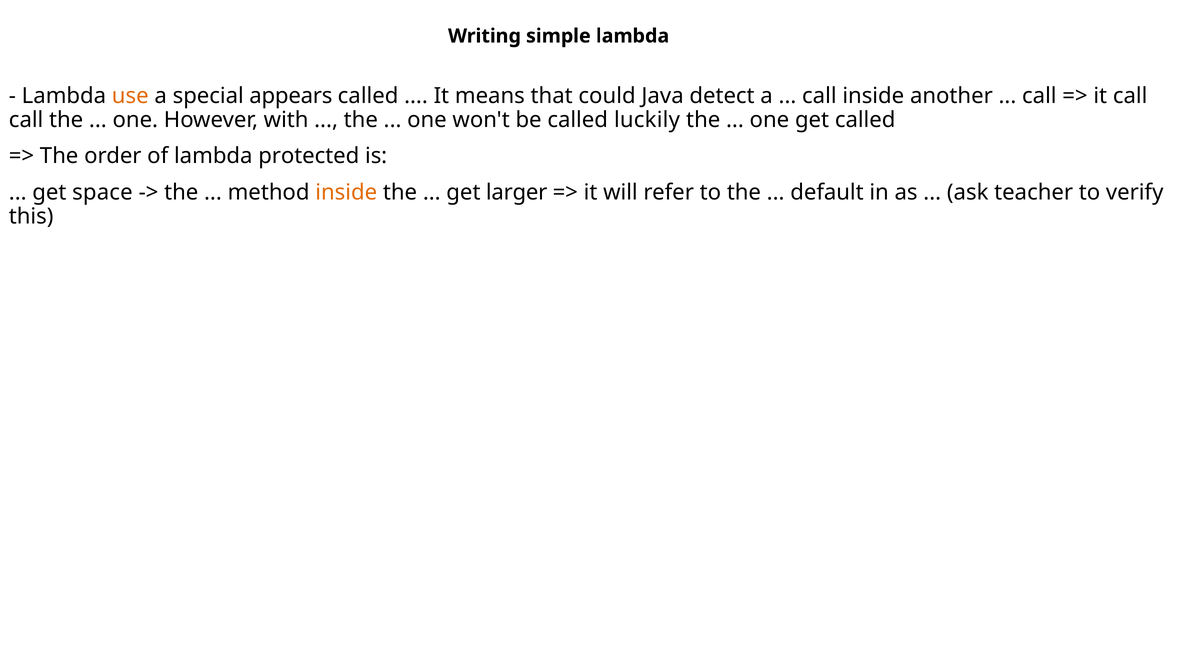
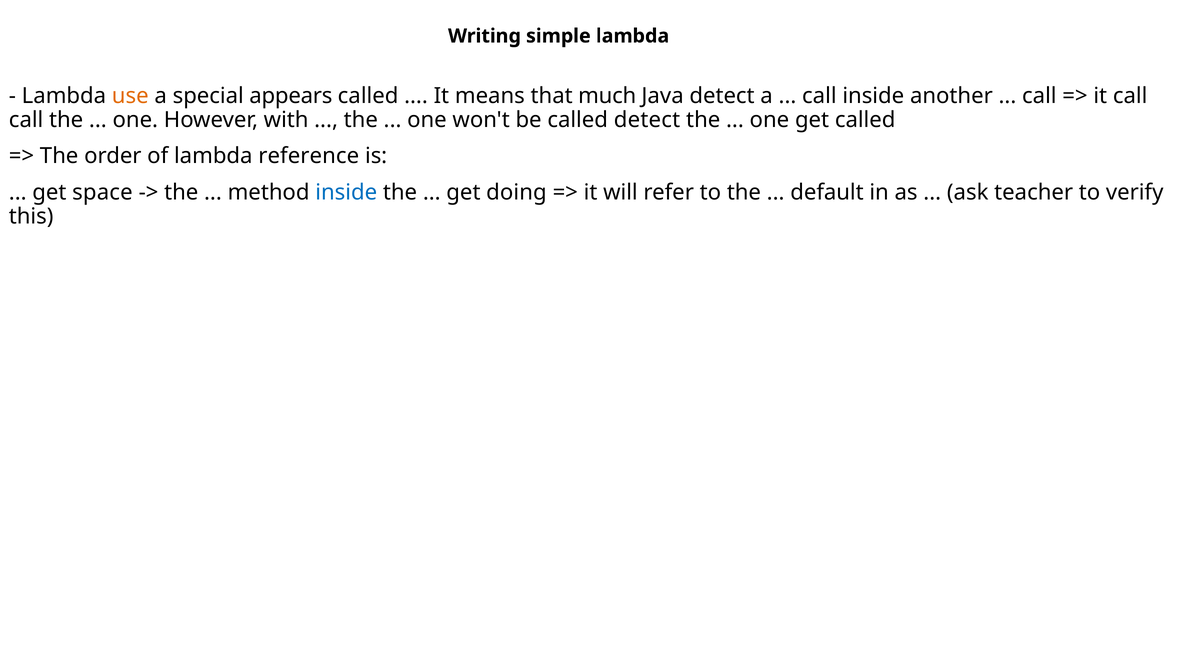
could: could -> much
called luckily: luckily -> detect
protected: protected -> reference
inside at (346, 192) colour: orange -> blue
larger: larger -> doing
